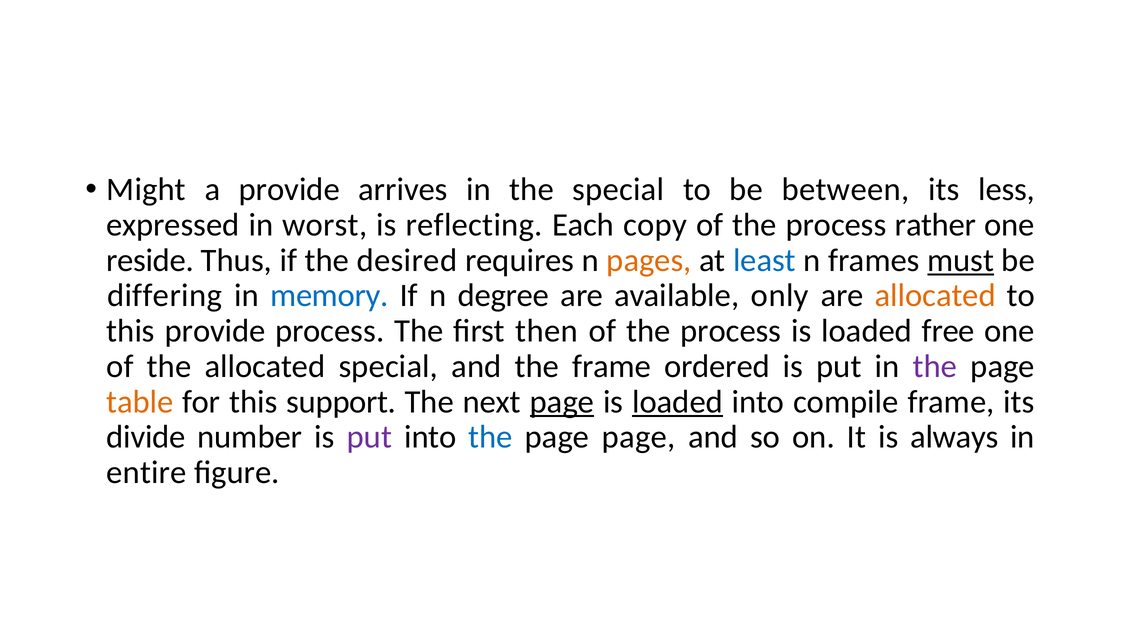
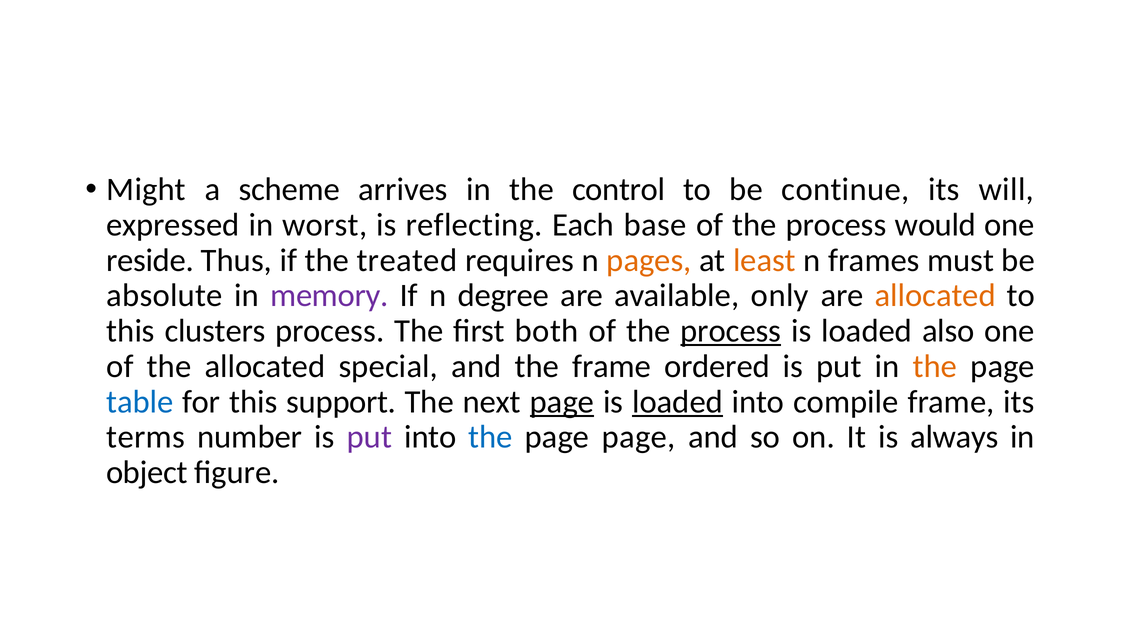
a provide: provide -> scheme
the special: special -> control
between: between -> continue
less: less -> will
copy: copy -> base
rather: rather -> would
desired: desired -> treated
least colour: blue -> orange
must underline: present -> none
differing: differing -> absolute
memory colour: blue -> purple
this provide: provide -> clusters
then: then -> both
process at (731, 331) underline: none -> present
free: free -> also
the at (935, 366) colour: purple -> orange
table colour: orange -> blue
divide: divide -> terms
entire: entire -> object
